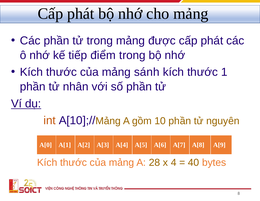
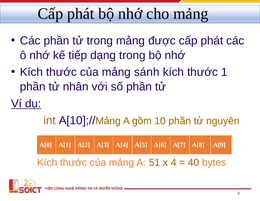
điểm: điểm -> dạng
28: 28 -> 51
